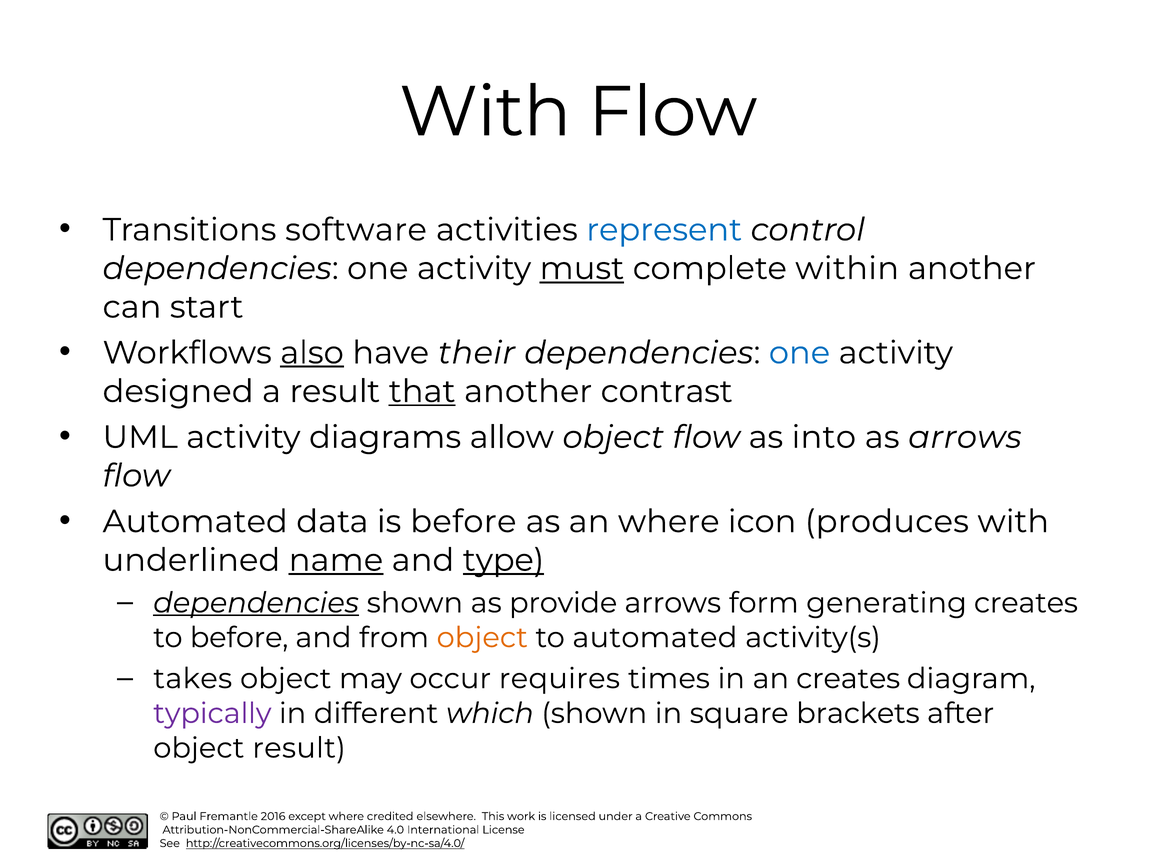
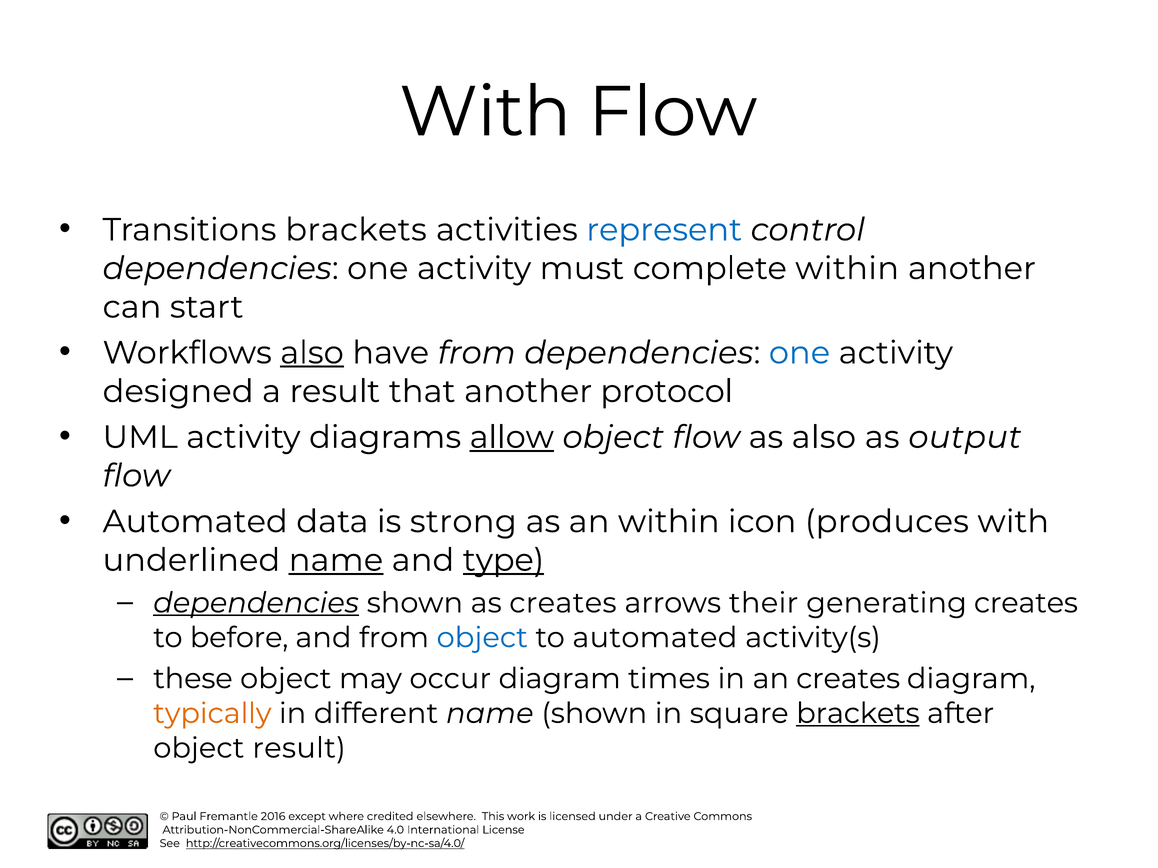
Transitions software: software -> brackets
must underline: present -> none
have their: their -> from
that underline: present -> none
contrast: contrast -> protocol
allow underline: none -> present
as into: into -> also
as arrows: arrows -> output
is before: before -> strong
an where: where -> within
as provide: provide -> creates
form: form -> their
object at (482, 638) colour: orange -> blue
takes: takes -> these
occur requires: requires -> diagram
typically colour: purple -> orange
different which: which -> name
brackets at (858, 714) underline: none -> present
